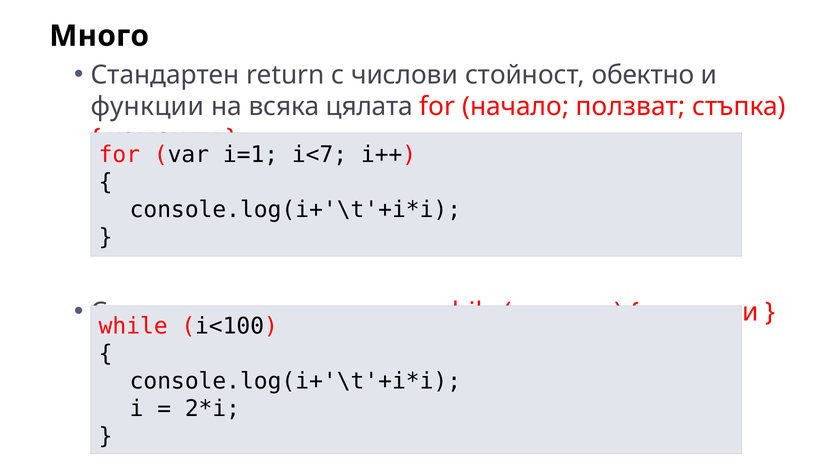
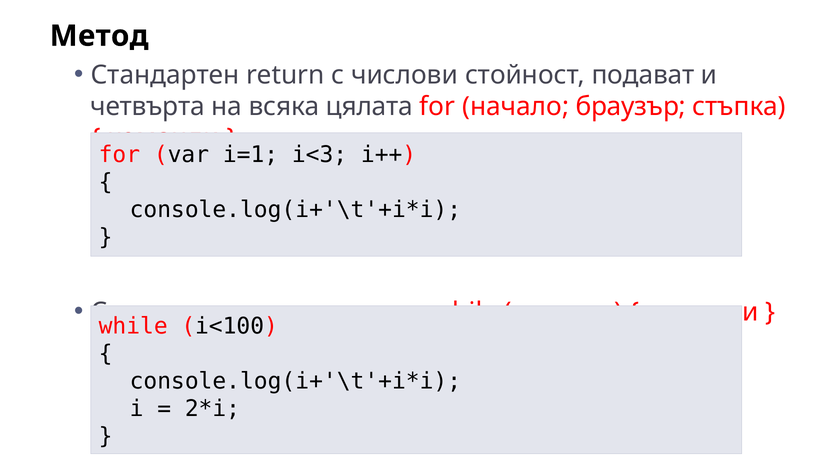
Много: Много -> Метод
обектно: обектно -> подават
функции: функции -> четвърта
ползват: ползват -> браузър
i<7: i<7 -> i<3
